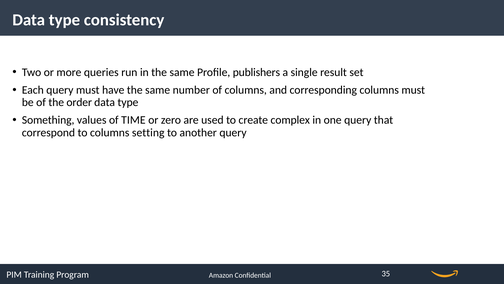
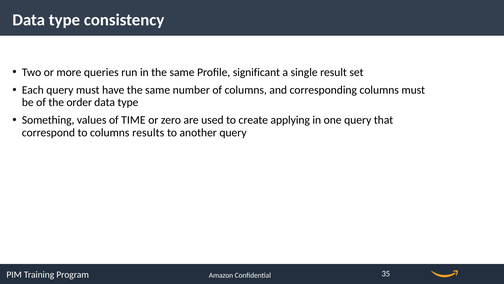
publishers: publishers -> significant
complex: complex -> applying
setting: setting -> results
